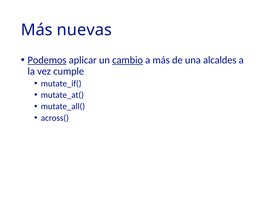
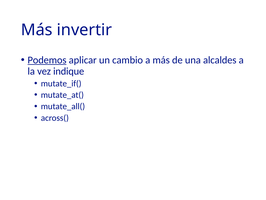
nuevas: nuevas -> invertir
cambio underline: present -> none
cumple: cumple -> indique
